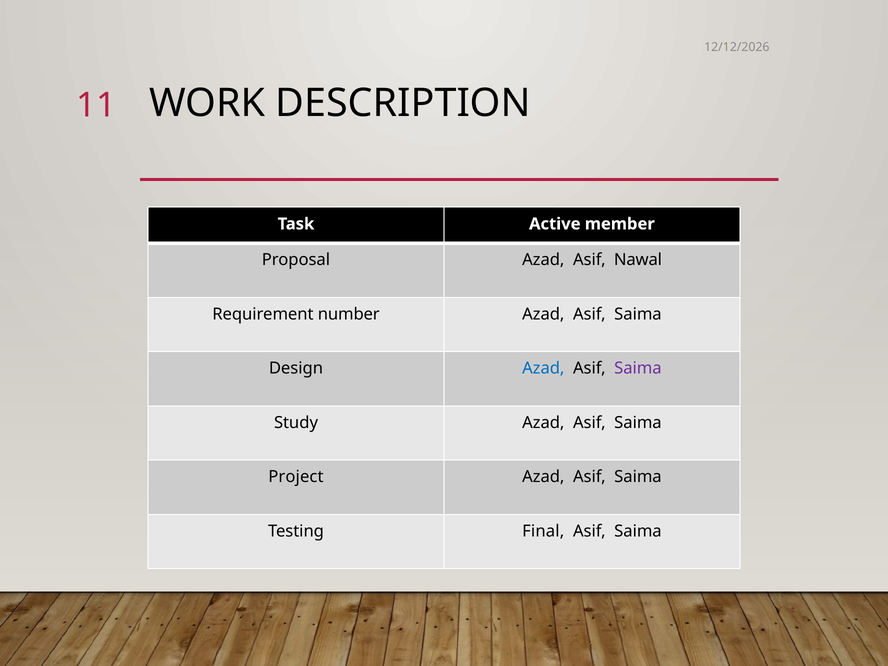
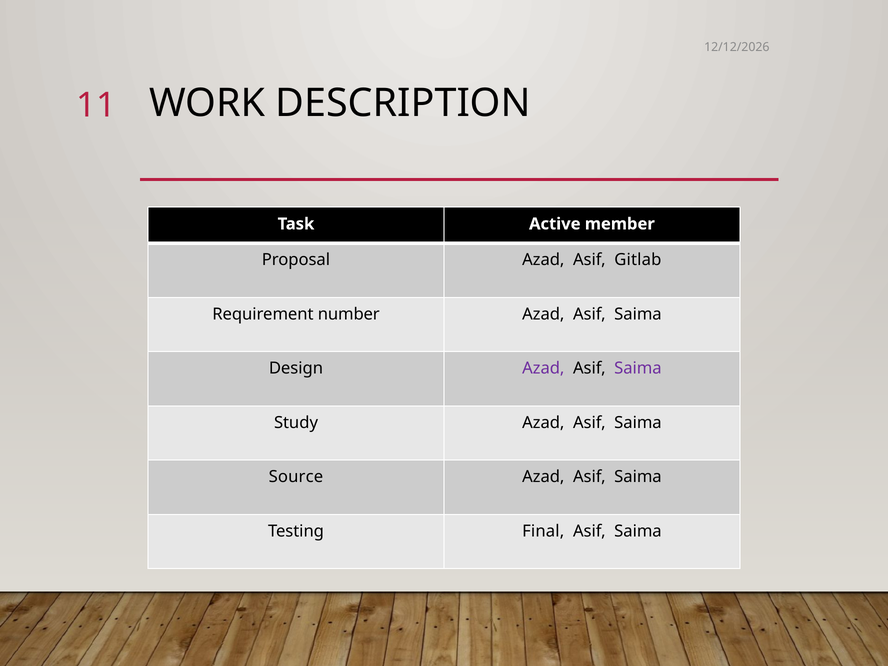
Nawal: Nawal -> Gitlab
Azad at (543, 368) colour: blue -> purple
Project: Project -> Source
